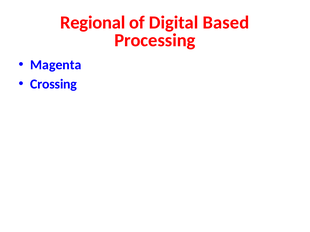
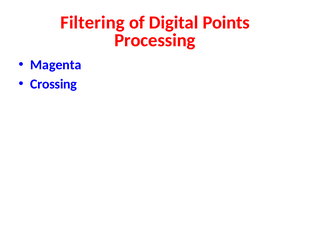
Regional: Regional -> Filtering
Based: Based -> Points
